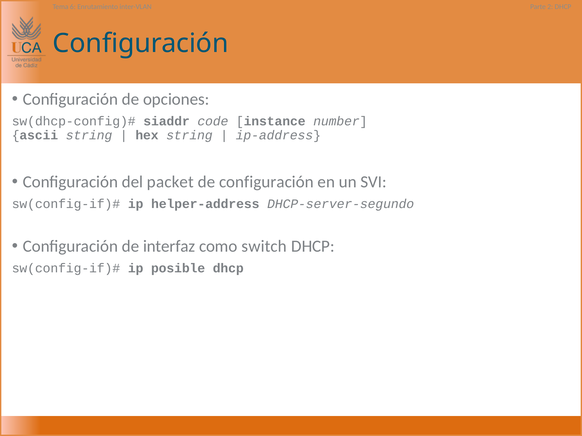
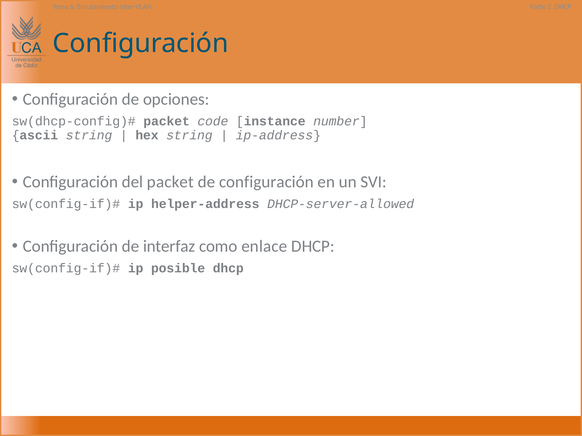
siaddr at (167, 122): siaddr -> packet
DHCP-server-segundo: DHCP-server-segundo -> DHCP-server-allowed
switch: switch -> enlace
